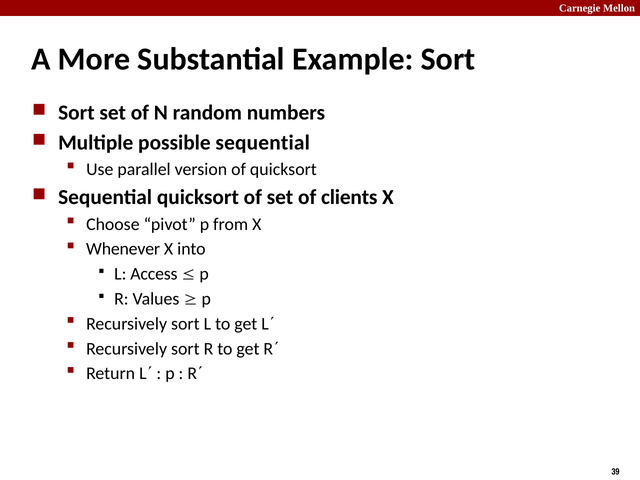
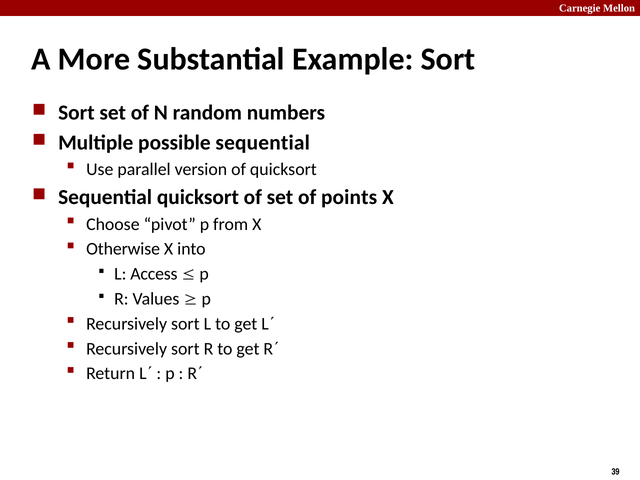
clients: clients -> points
Whenever: Whenever -> Otherwise
